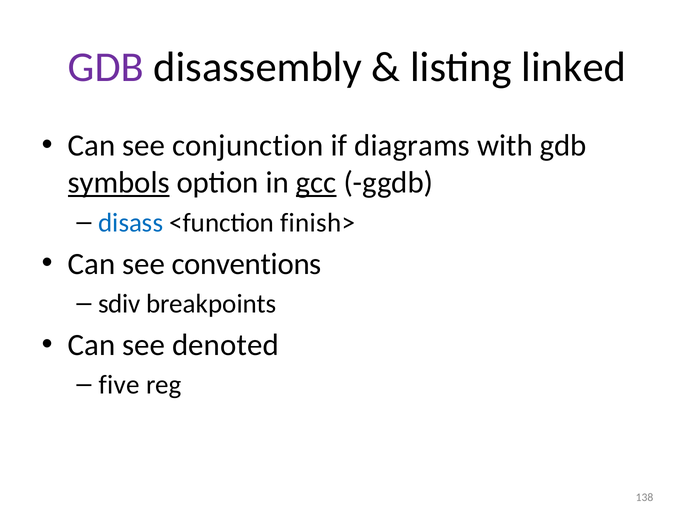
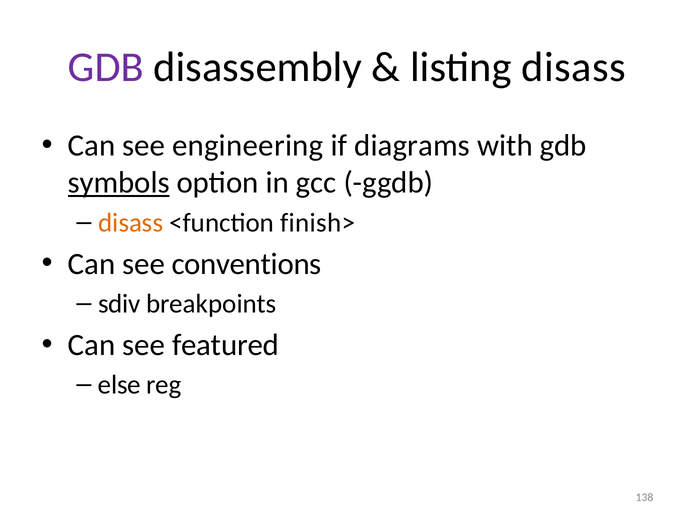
listing linked: linked -> disass
conjunction: conjunction -> engineering
gcc underline: present -> none
disass at (131, 223) colour: blue -> orange
denoted: denoted -> featured
five: five -> else
